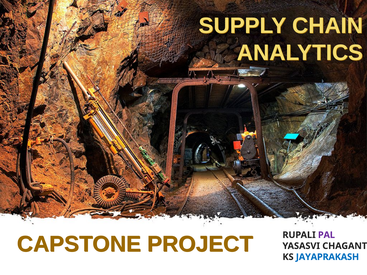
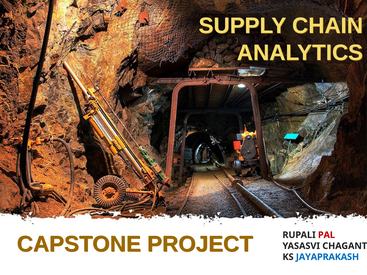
PAL colour: purple -> red
